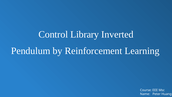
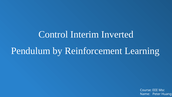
Library: Library -> Interim
